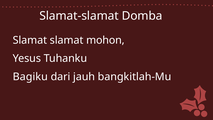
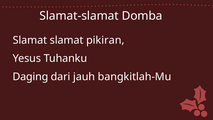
mohon: mohon -> pikiran
Bagiku: Bagiku -> Daging
